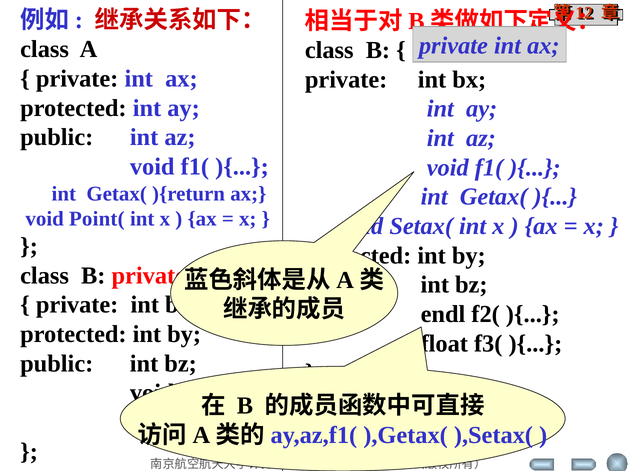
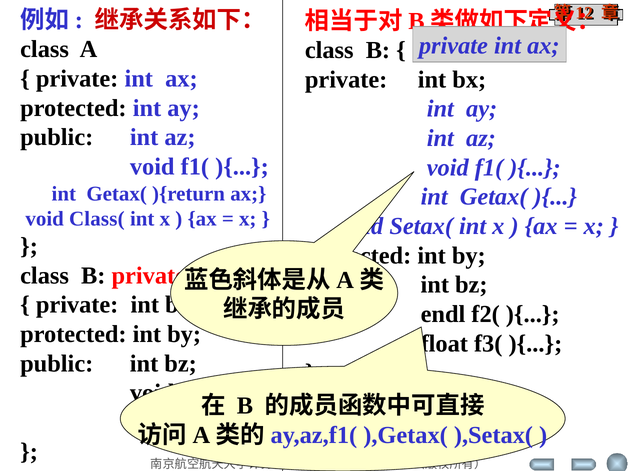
Point(: Point( -> Class(
